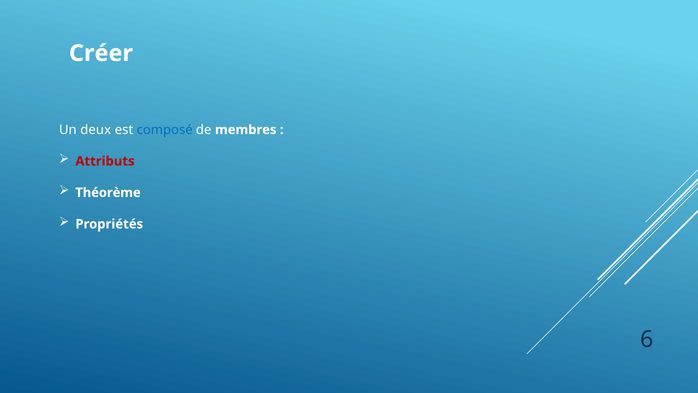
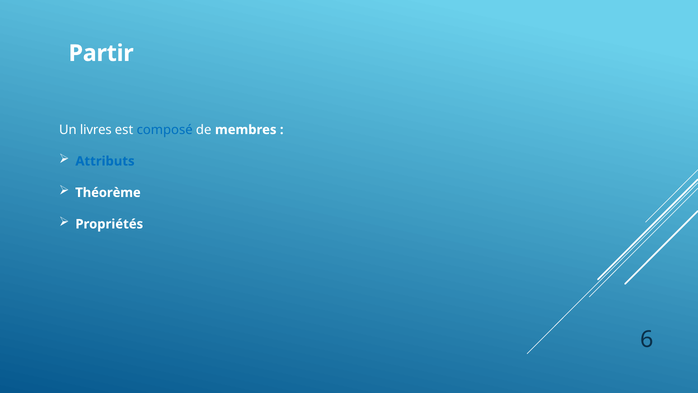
Créer: Créer -> Partir
deux: deux -> livres
Attributs colour: red -> blue
